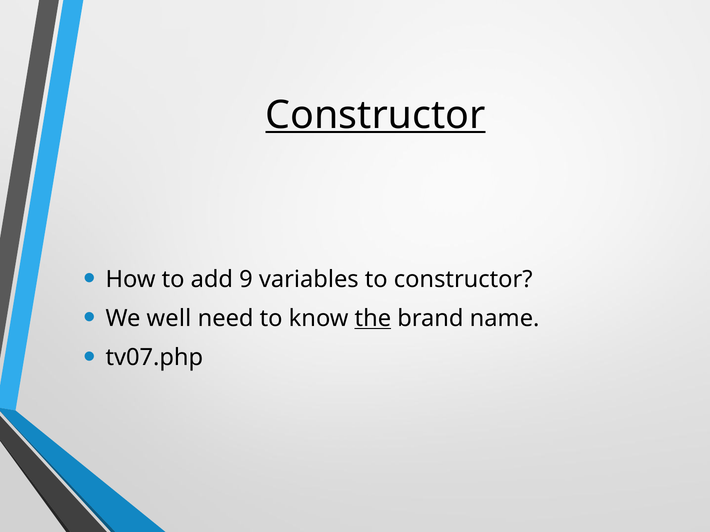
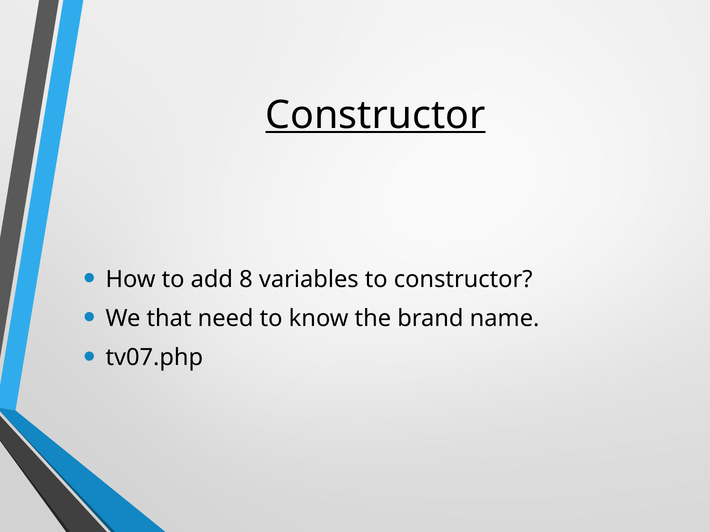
9: 9 -> 8
well: well -> that
the underline: present -> none
